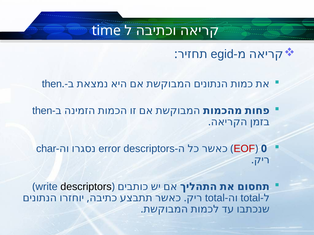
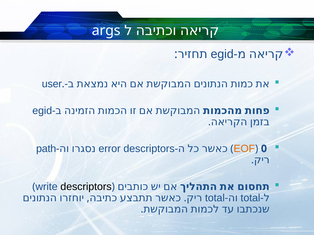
time: time -> args
then at (52, 84): then -> user
then at (42, 111): then -> egid
char: char -> path
EOF colour: red -> orange
